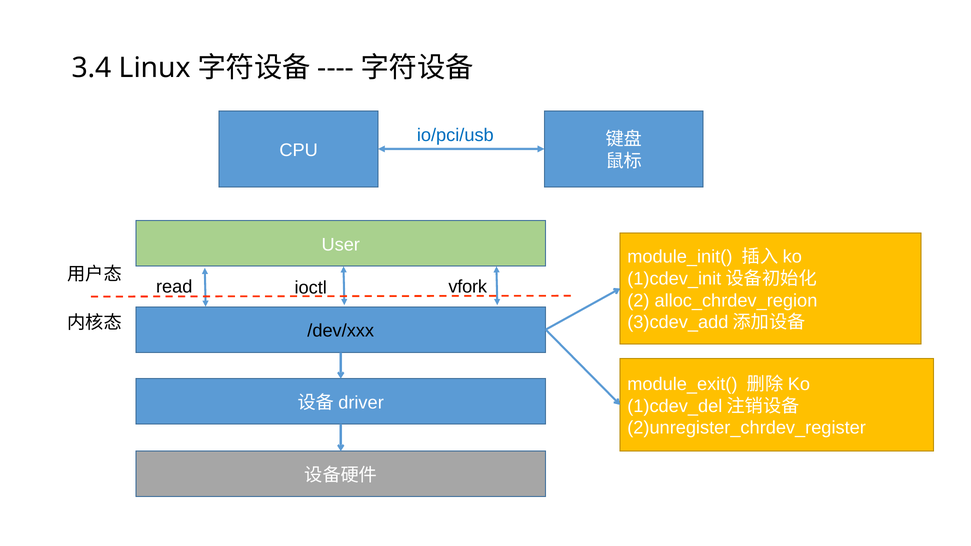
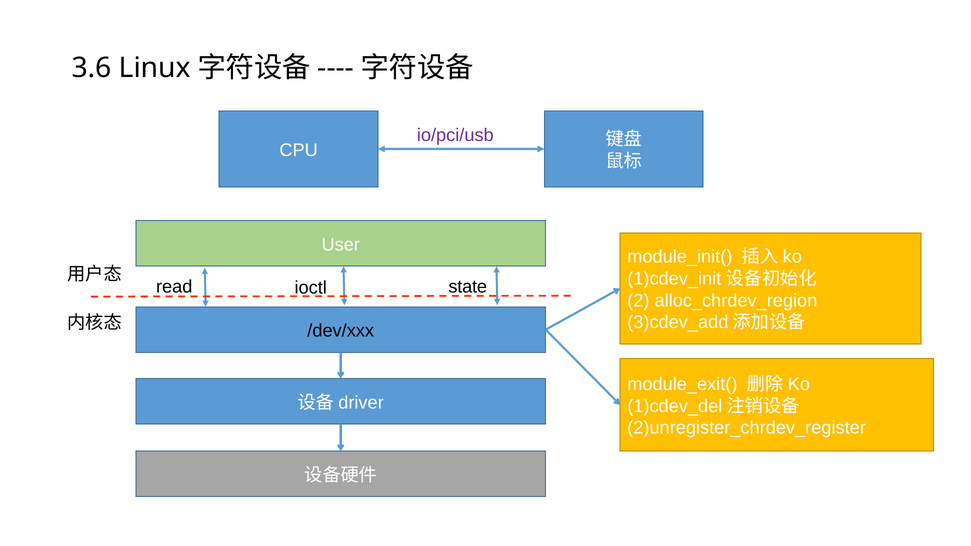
3.4: 3.4 -> 3.6
io/pci/usb colour: blue -> purple
vfork: vfork -> state
